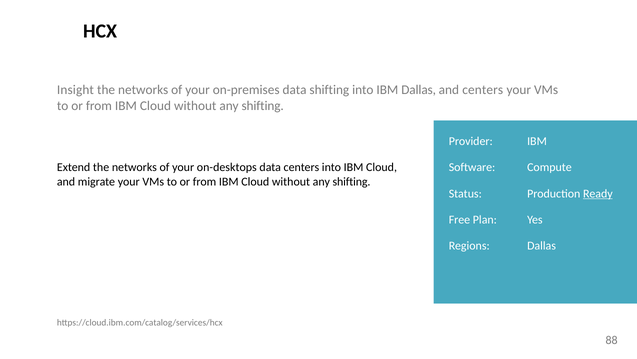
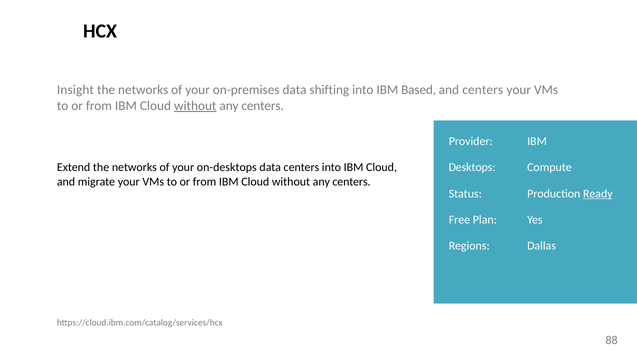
IBM Dallas: Dallas -> Based
without at (195, 106) underline: none -> present
shifting at (263, 106): shifting -> centers
Software: Software -> Desktops
shifting at (351, 181): shifting -> centers
